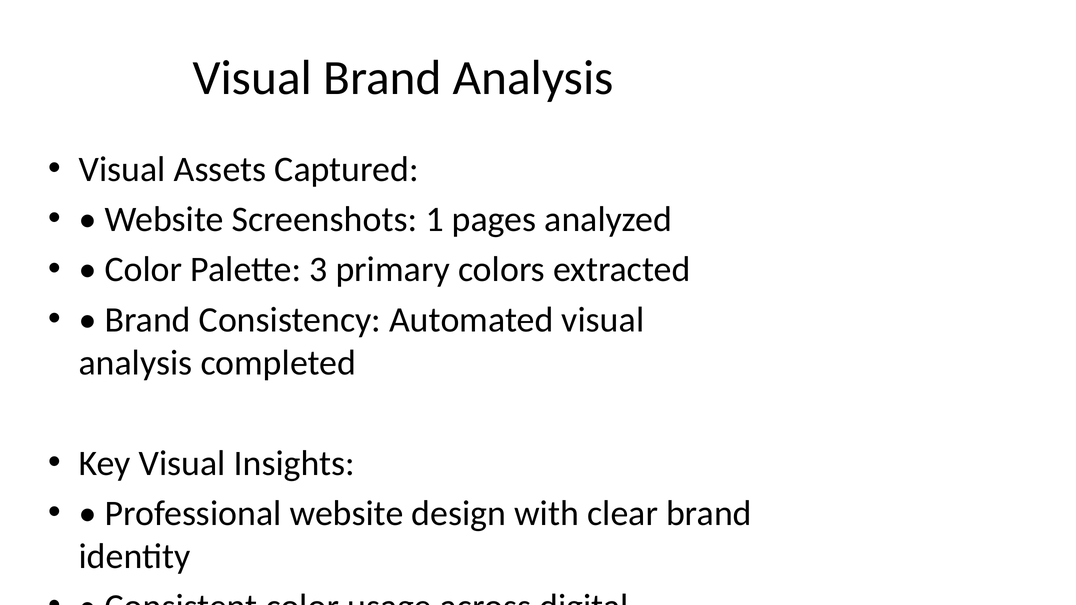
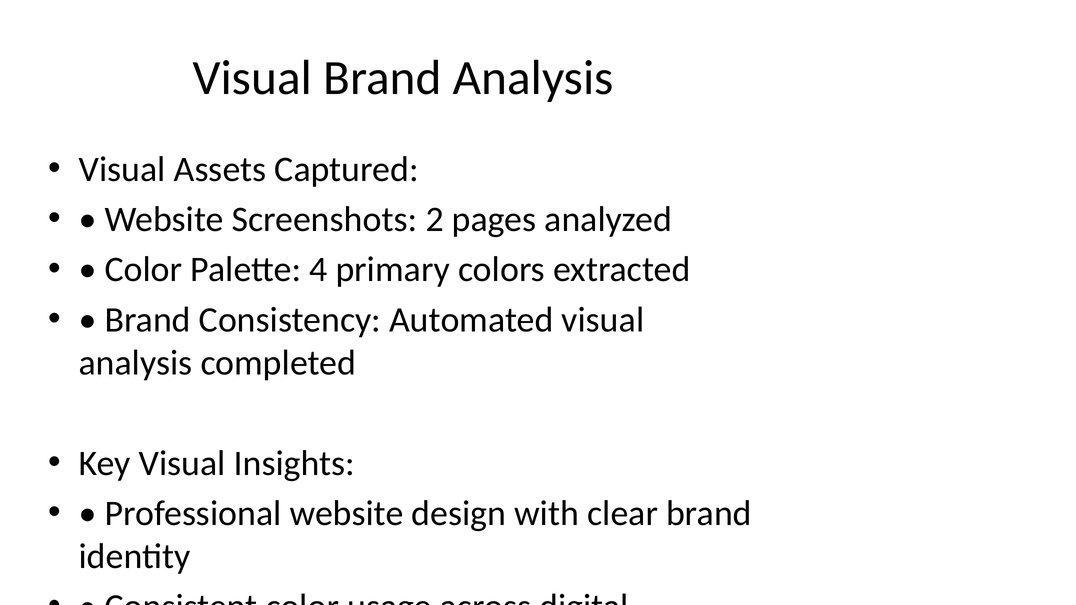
1: 1 -> 2
3: 3 -> 4
